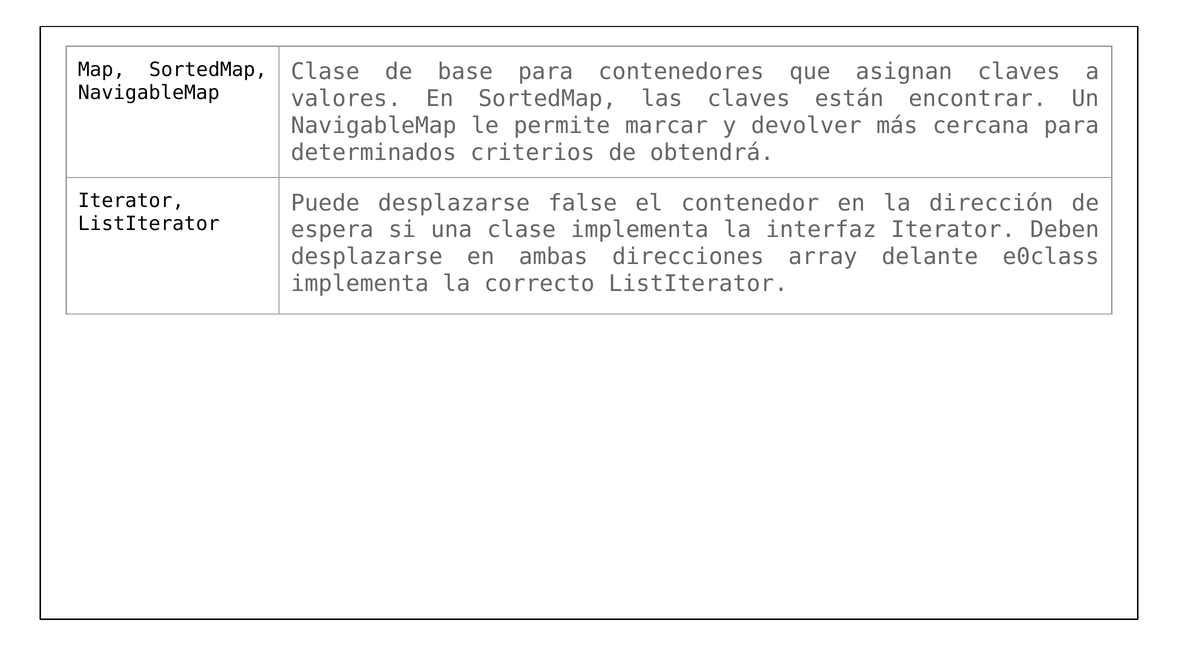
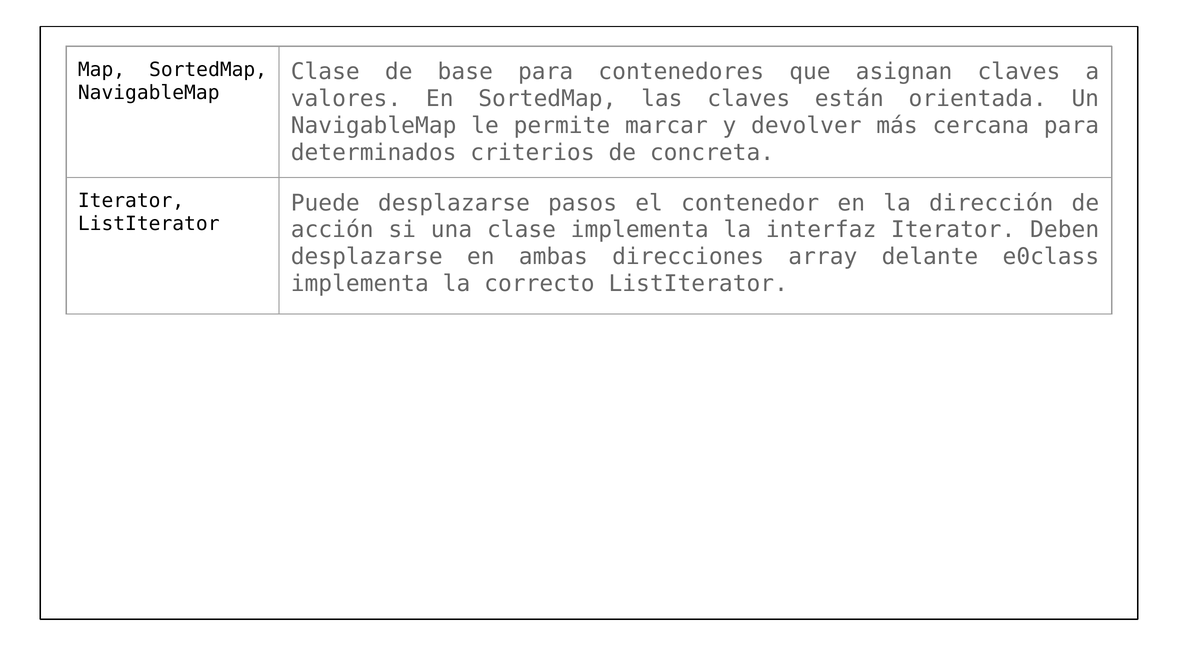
encontrar: encontrar -> orientada
obtendrá: obtendrá -> concreta
false: false -> pasos
espera: espera -> acción
